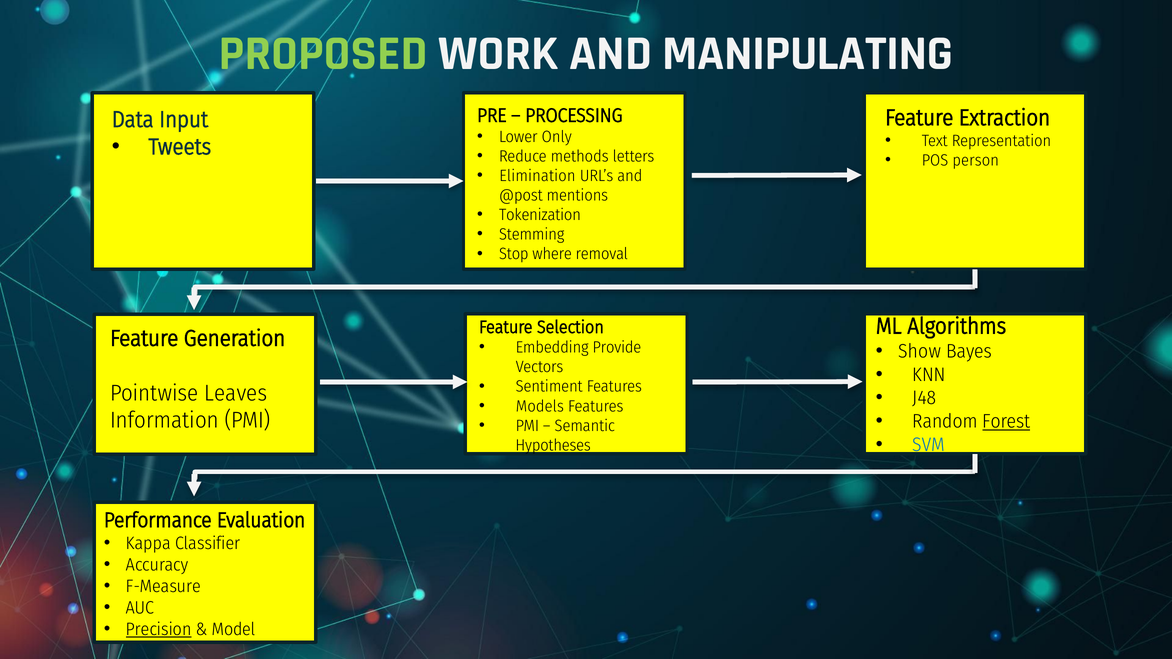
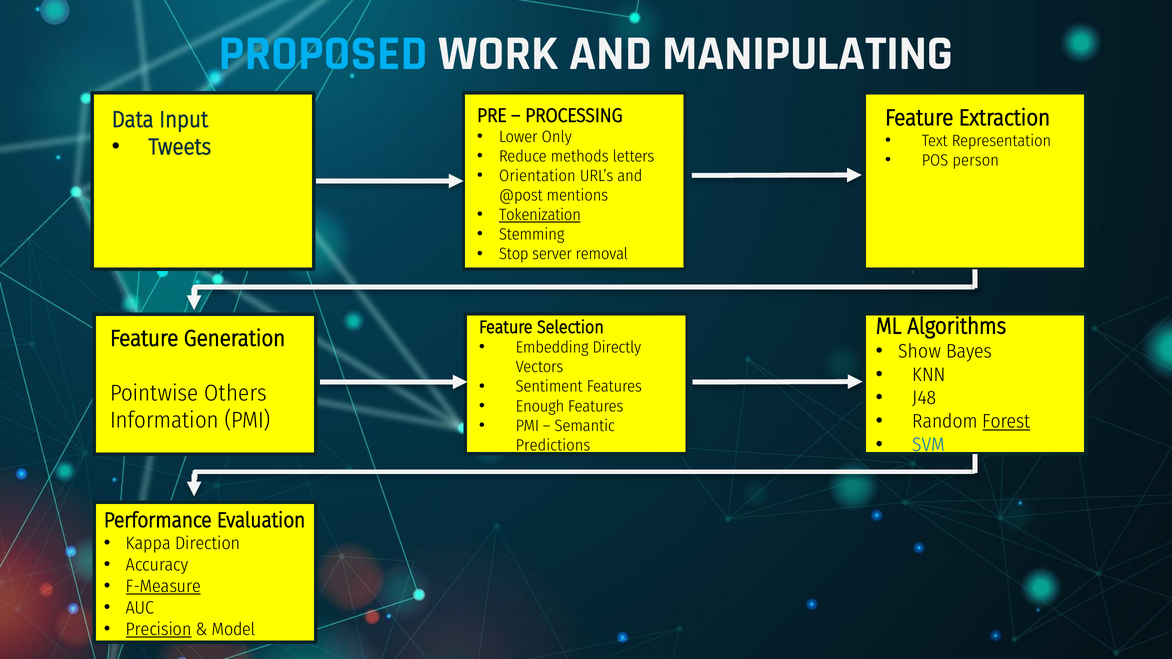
PROPOSED colour: light green -> light blue
Elimination: Elimination -> Orientation
Tokenization underline: none -> present
where: where -> server
Provide: Provide -> Directly
Leaves: Leaves -> Others
Models: Models -> Enough
Hypotheses: Hypotheses -> Predictions
Classifier: Classifier -> Direction
F-Measure underline: none -> present
